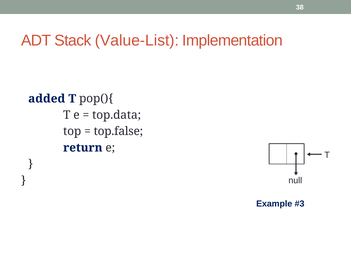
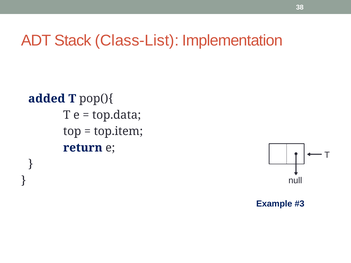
Value-List: Value-List -> Class-List
top.false: top.false -> top.item
